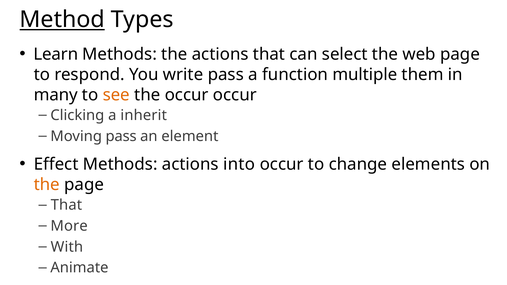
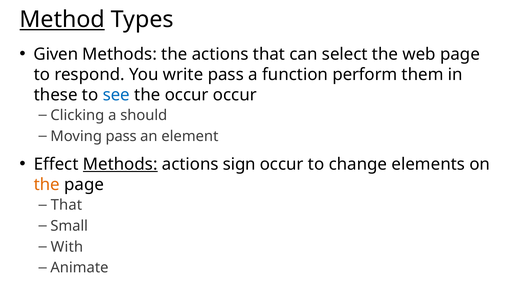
Learn: Learn -> Given
multiple: multiple -> perform
many: many -> these
see colour: orange -> blue
inherit: inherit -> should
Methods at (120, 164) underline: none -> present
into: into -> sign
More: More -> Small
